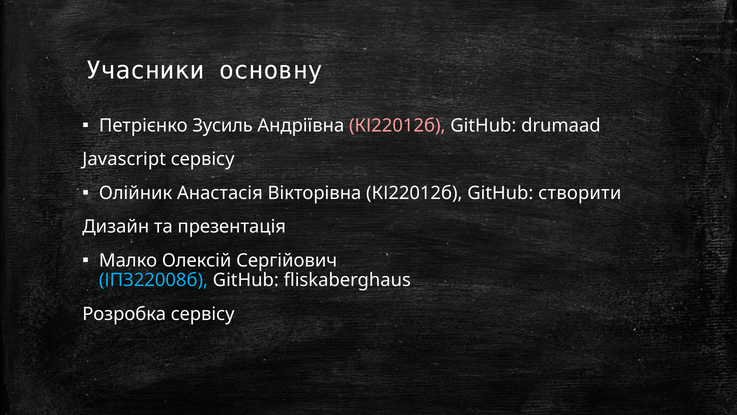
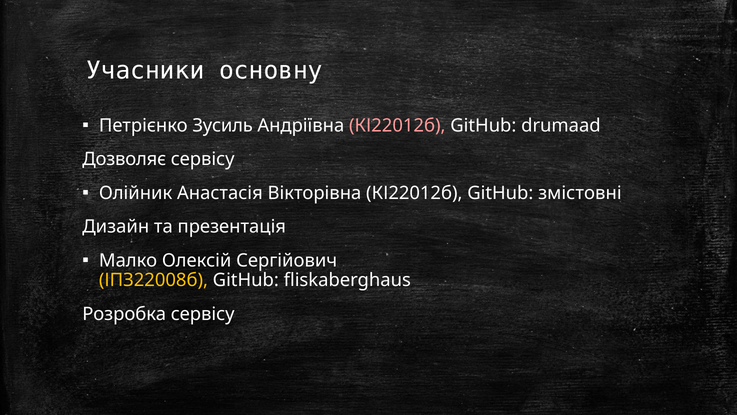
Javascript: Javascript -> Дозволяє
створити: створити -> змістовні
ІПЗ22008б colour: light blue -> yellow
